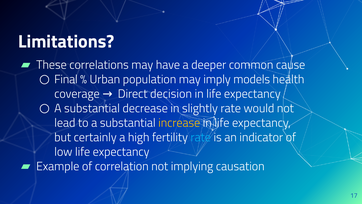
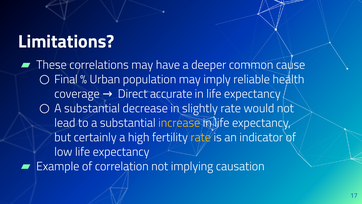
models: models -> reliable
decision: decision -> accurate
rate at (201, 137) colour: light blue -> yellow
